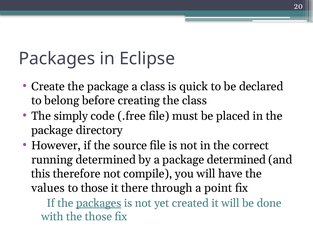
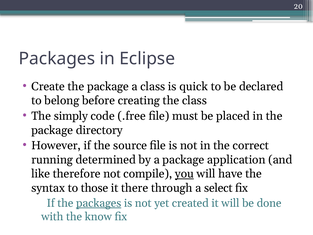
package determined: determined -> application
this: this -> like
you underline: none -> present
values: values -> syntax
point: point -> select
the those: those -> know
